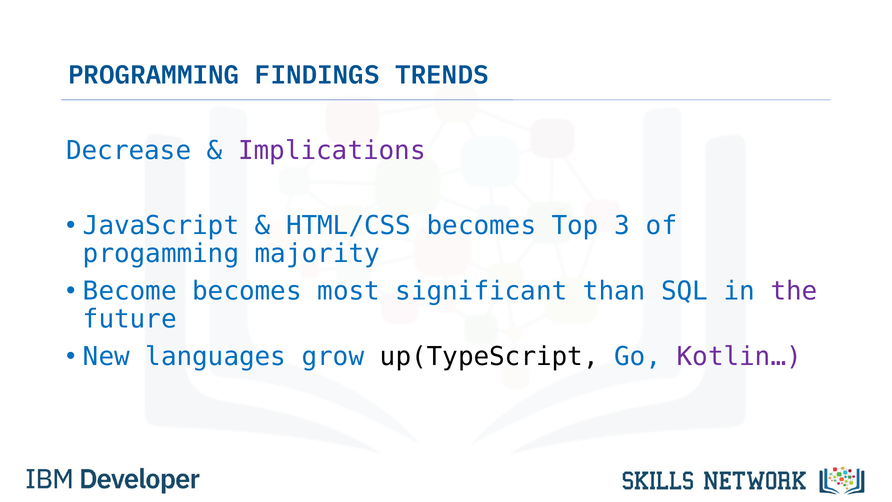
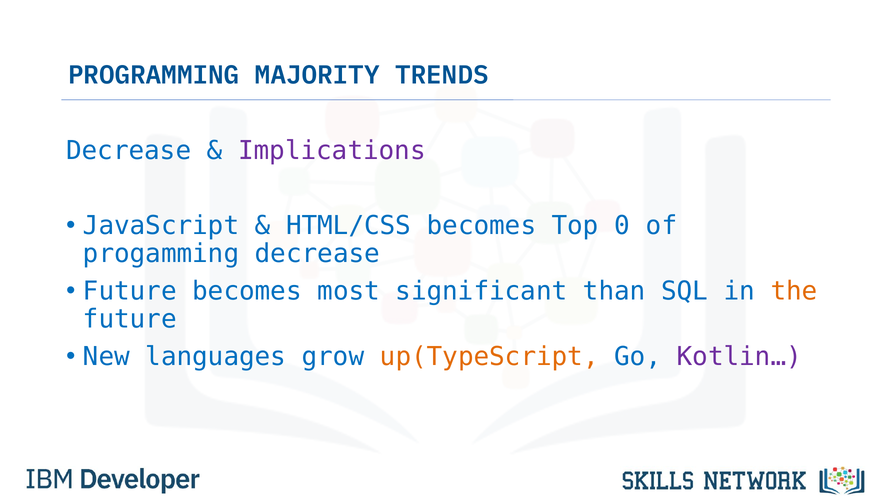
FINDINGS: FINDINGS -> MAJORITY
3: 3 -> 0
progamming majority: majority -> decrease
Become at (130, 291): Become -> Future
the colour: purple -> orange
up(TypeScript colour: black -> orange
